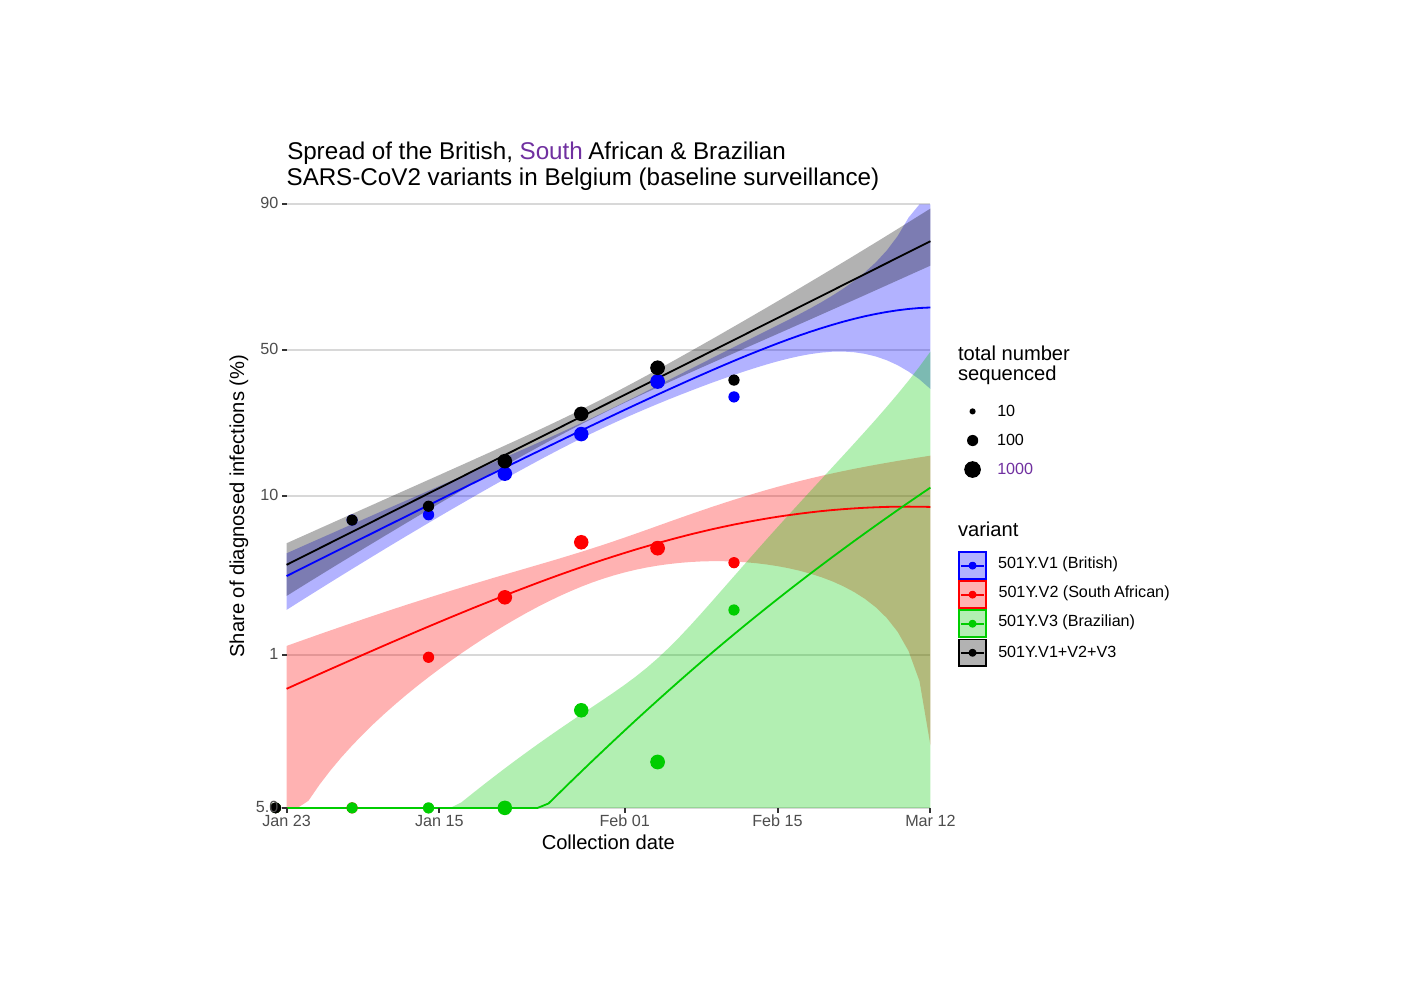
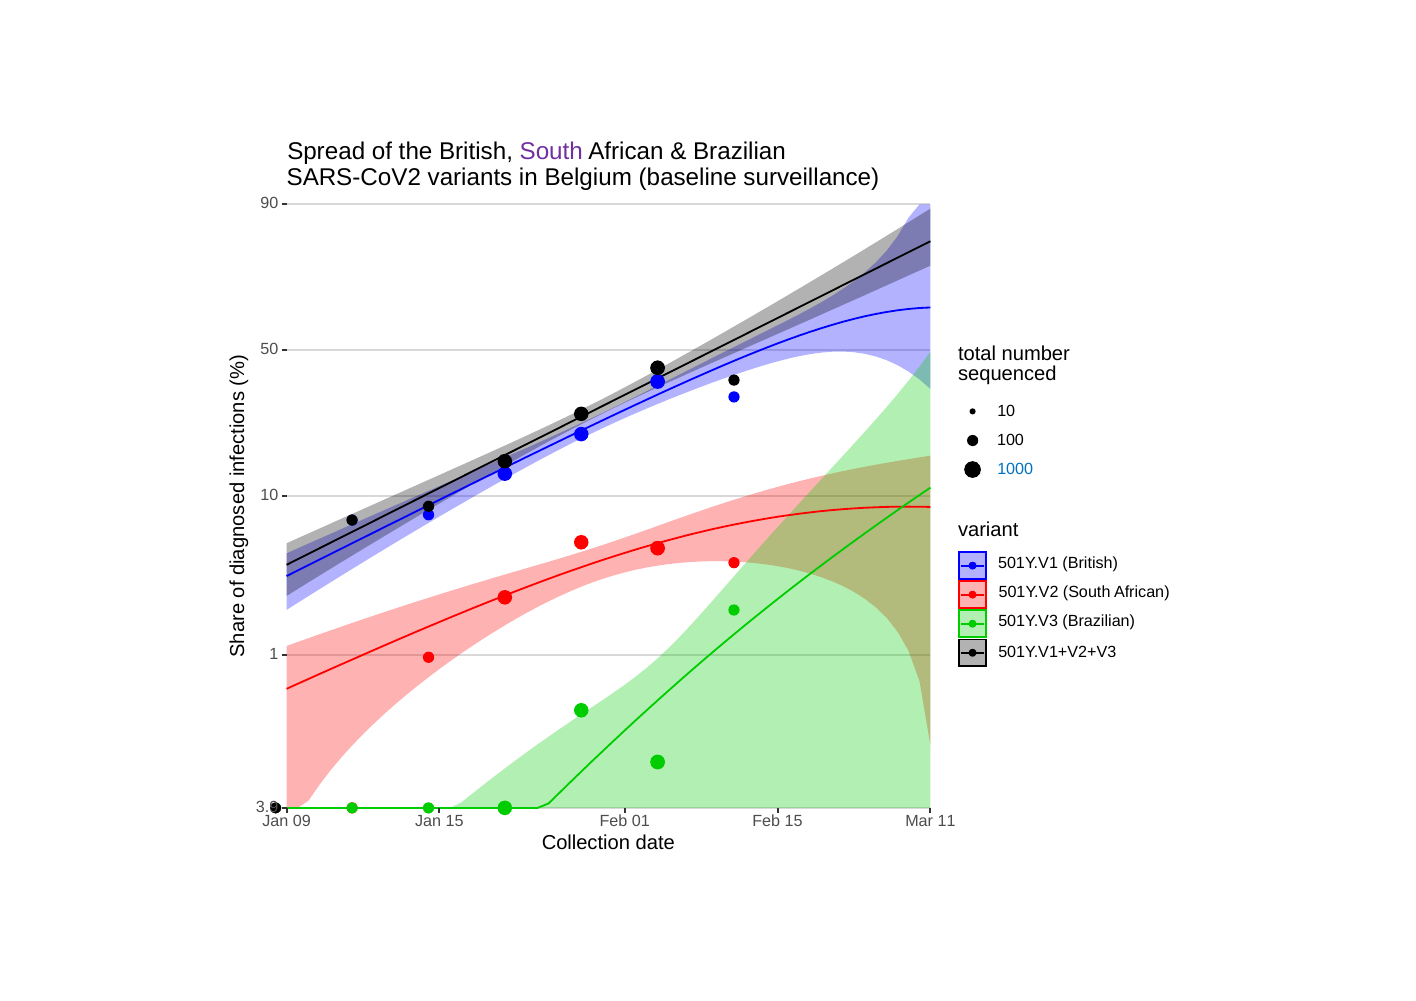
1000 colour: purple -> blue
5.0: 5.0 -> 3.9
23: 23 -> 09
12: 12 -> 11
